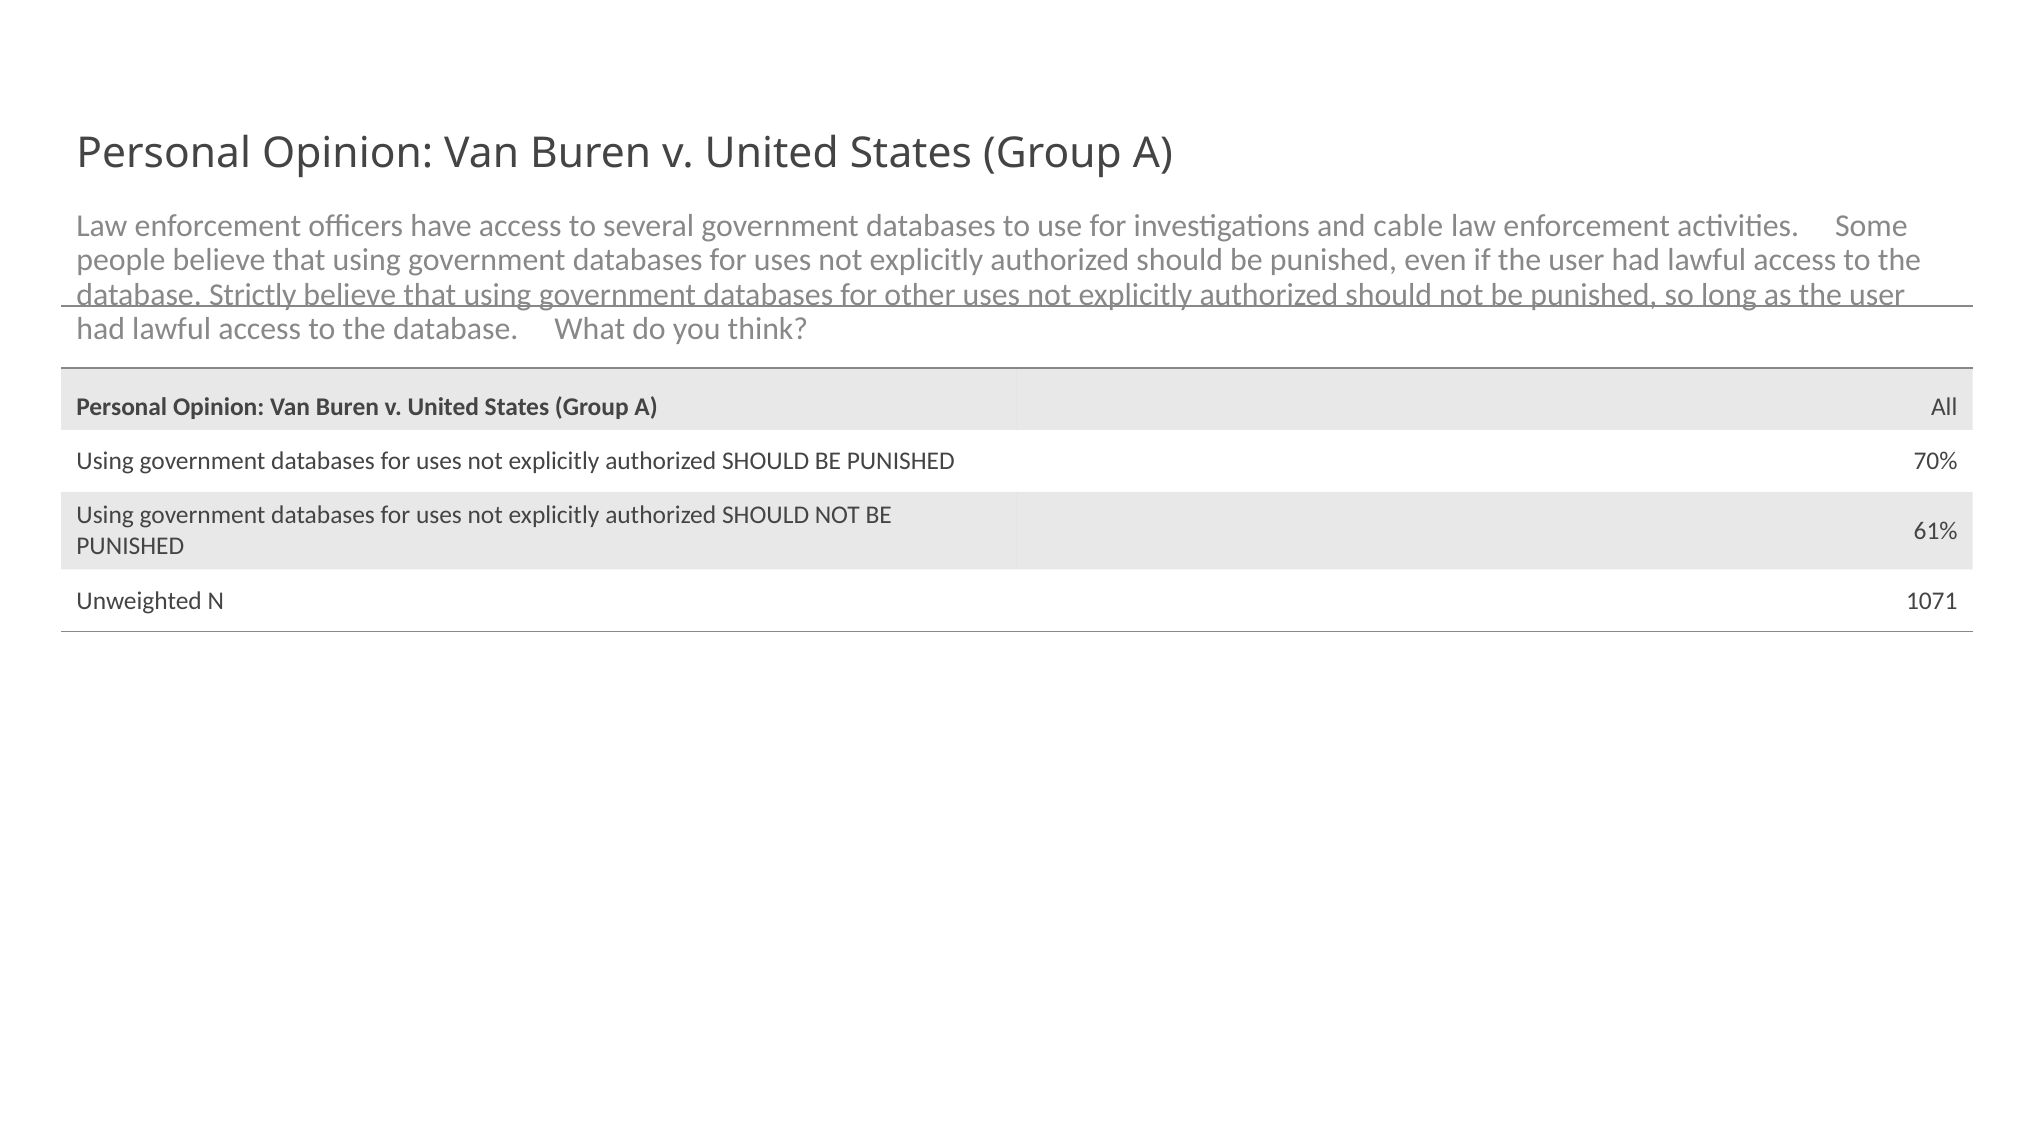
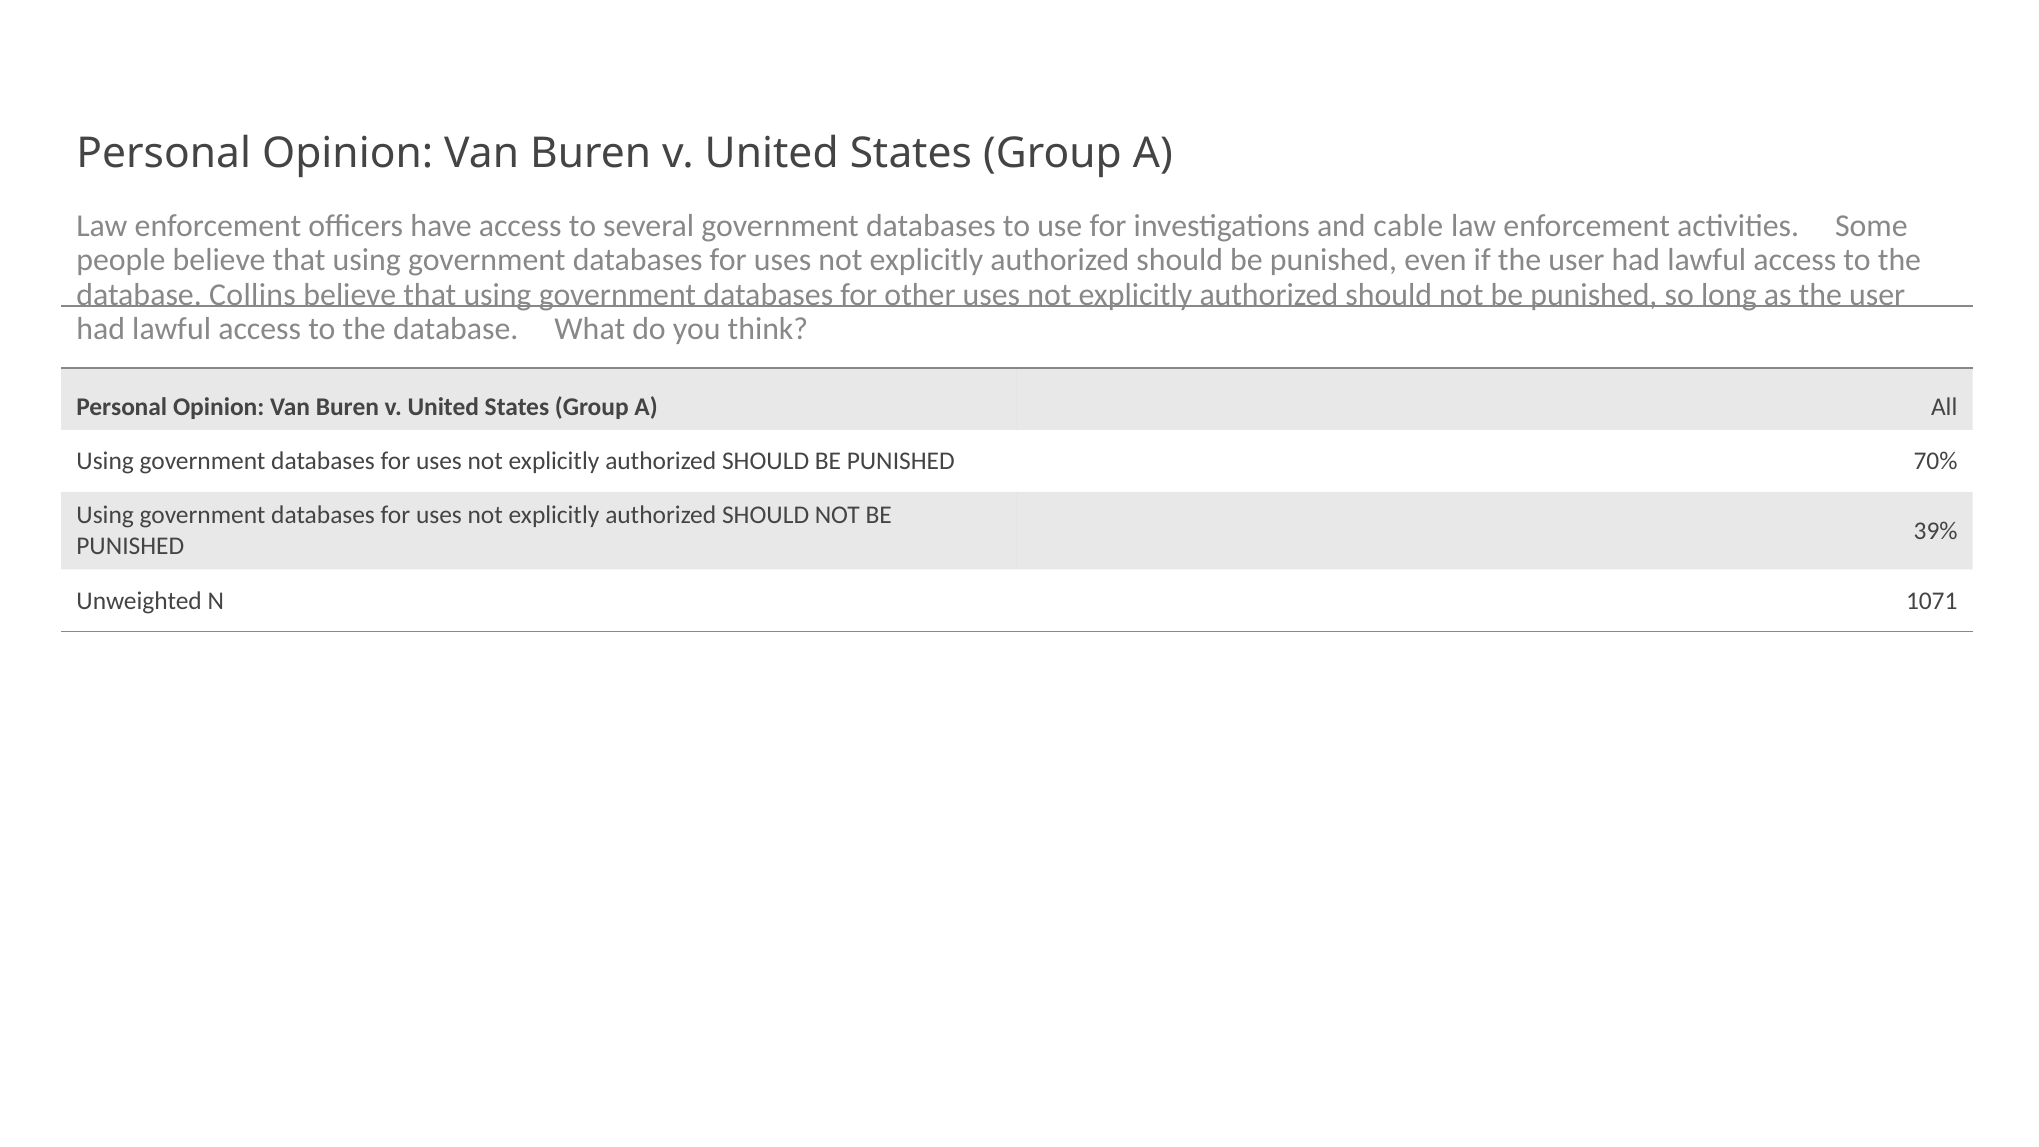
Strictly: Strictly -> Collins
61%: 61% -> 39%
